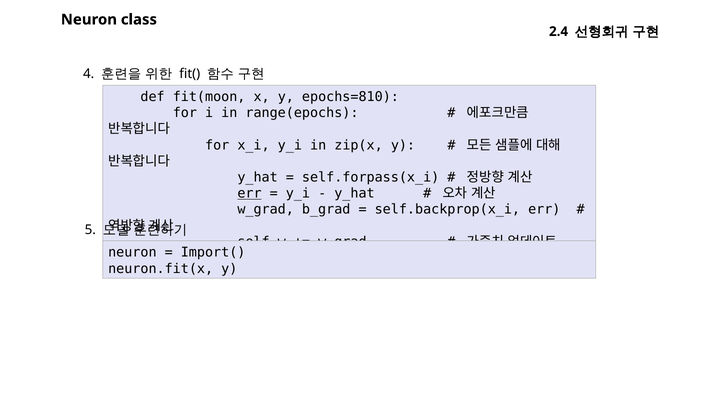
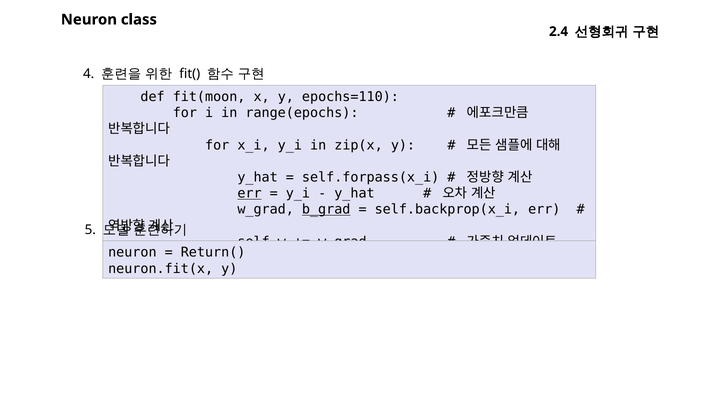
epochs=810: epochs=810 -> epochs=110
b_grad at (326, 209) underline: none -> present
Import(: Import( -> Return(
